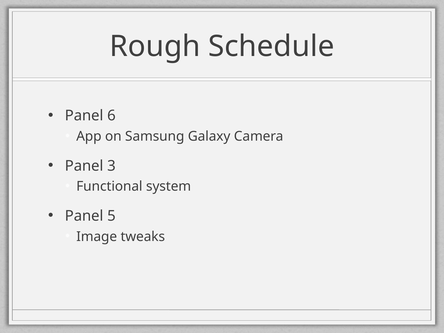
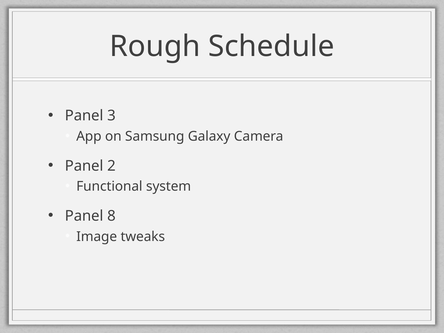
6: 6 -> 3
3: 3 -> 2
5: 5 -> 8
